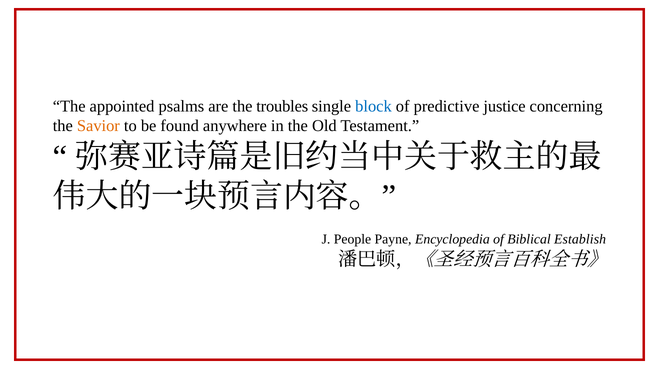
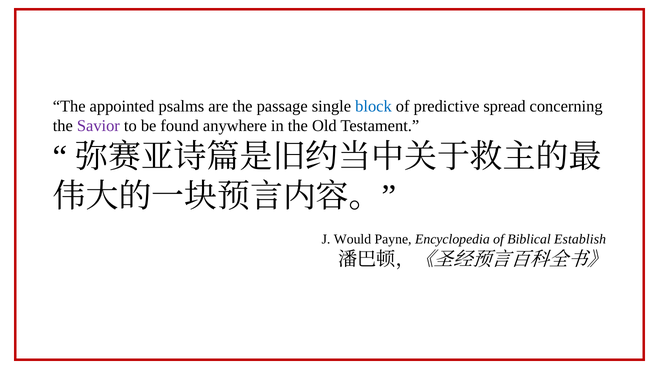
troubles: troubles -> passage
justice: justice -> spread
Savior colour: orange -> purple
People: People -> Would
